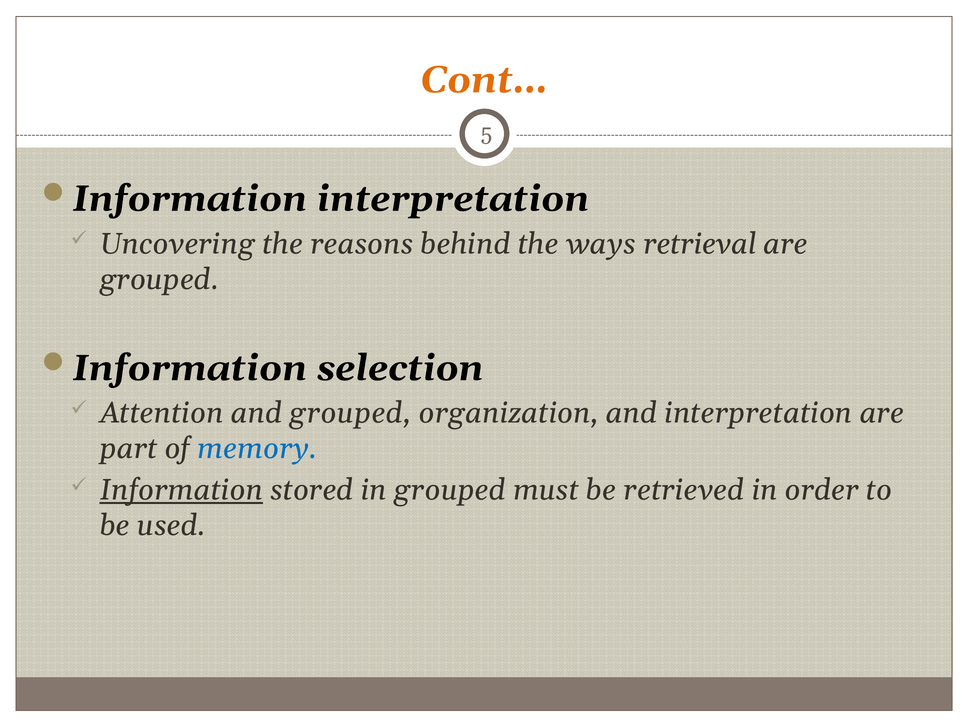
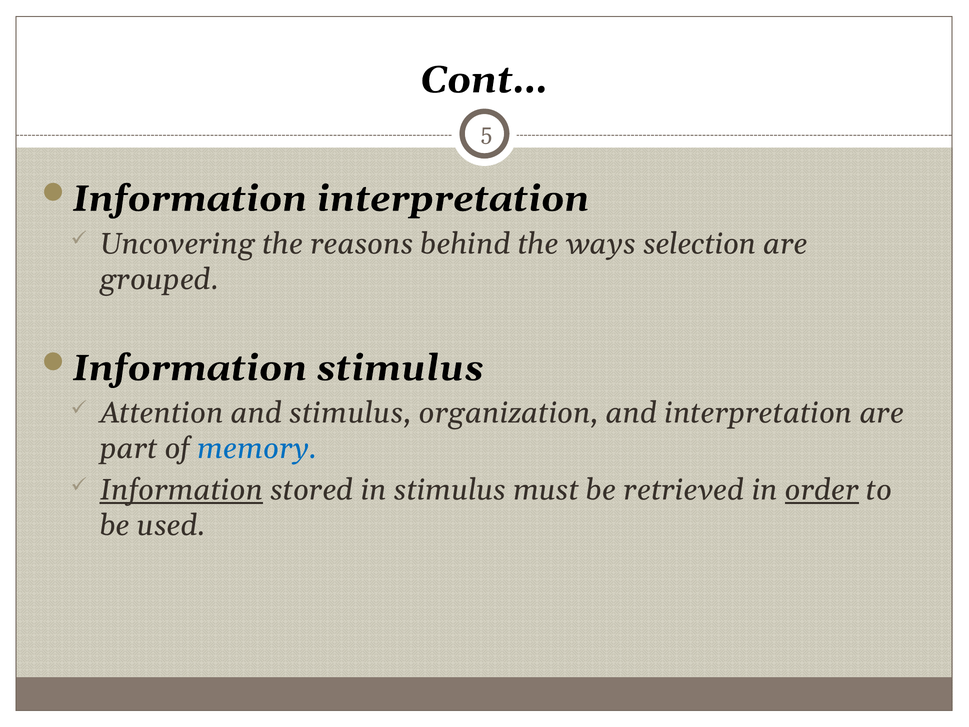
Cont… colour: orange -> black
retrieval: retrieval -> selection
Information selection: selection -> stimulus
and grouped: grouped -> stimulus
in grouped: grouped -> stimulus
order underline: none -> present
